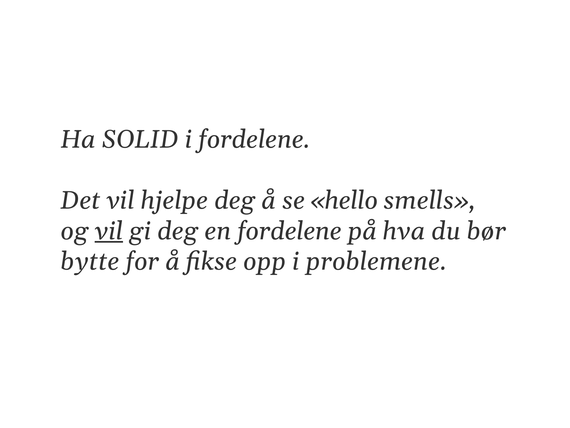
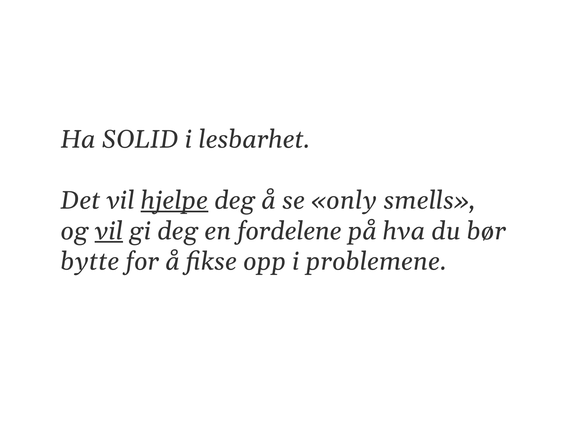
i fordelene: fordelene -> lesbarhet
hjelpe underline: none -> present
hello: hello -> only
